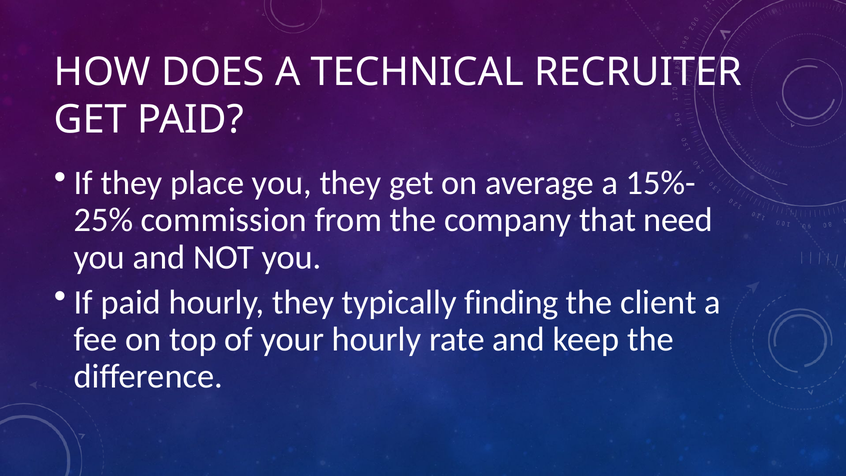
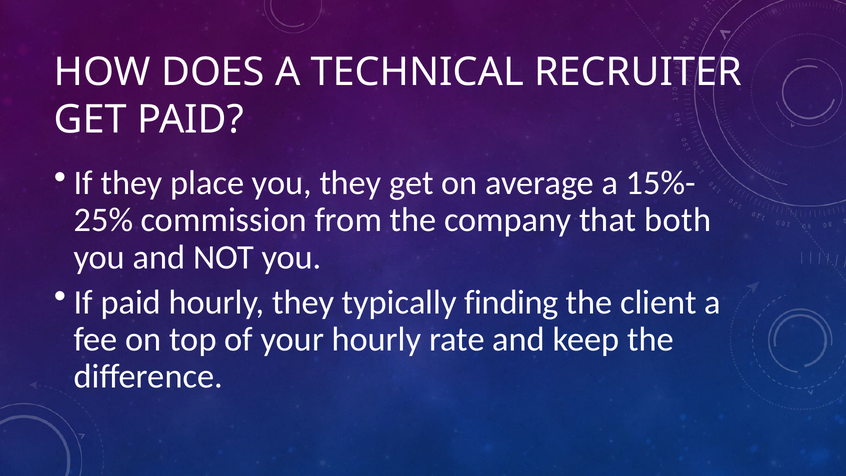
need: need -> both
